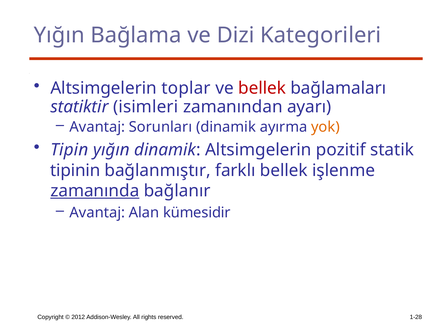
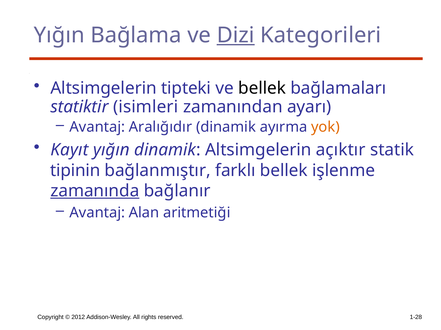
Dizi underline: none -> present
toplar: toplar -> tipteki
bellek at (262, 89) colour: red -> black
Sorunları: Sorunları -> Aralığıdır
Tipin: Tipin -> Kayıt
pozitif: pozitif -> açıktır
kümesidir: kümesidir -> aritmetiği
